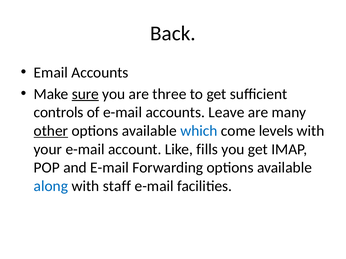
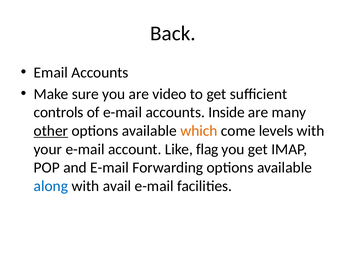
sure underline: present -> none
three: three -> video
Leave: Leave -> Inside
which colour: blue -> orange
fills: fills -> flag
staff: staff -> avail
